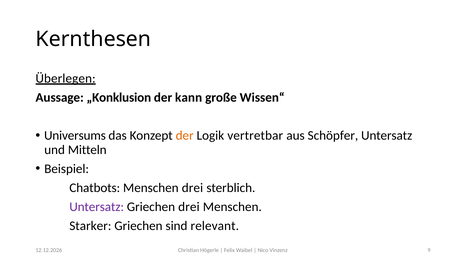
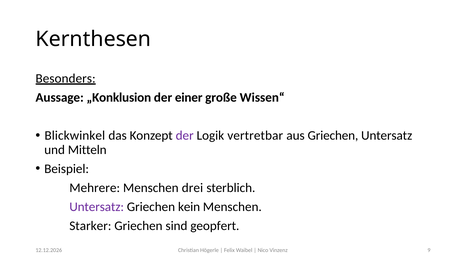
Überlegen: Überlegen -> Besonders
kann: kann -> einer
Universums: Universums -> Blickwinkel
der at (185, 136) colour: orange -> purple
aus Schöpfer: Schöpfer -> Griechen
Chatbots: Chatbots -> Mehrere
Griechen drei: drei -> kein
relevant: relevant -> geopfert
